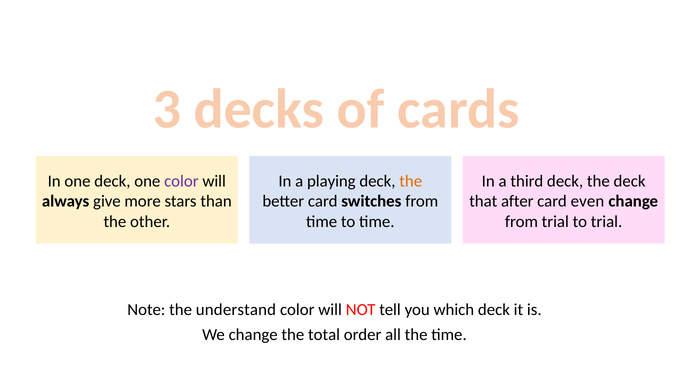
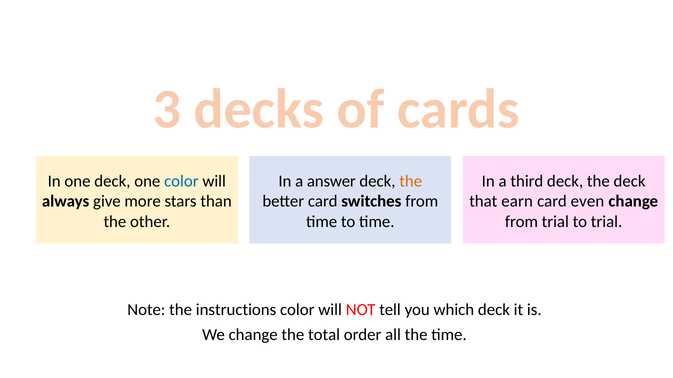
color at (181, 181) colour: purple -> blue
playing: playing -> answer
after: after -> earn
understand: understand -> instructions
